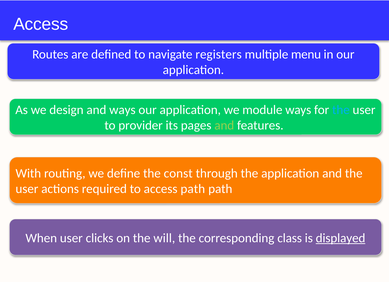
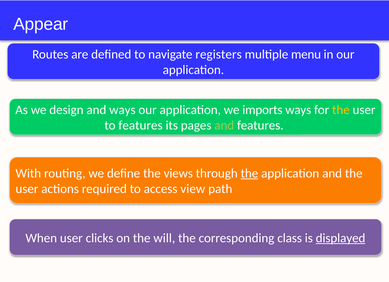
Access at (41, 24): Access -> Appear
module: module -> imports
the at (341, 110) colour: light blue -> yellow
to provider: provider -> features
const: const -> views
the at (249, 173) underline: none -> present
access path: path -> view
